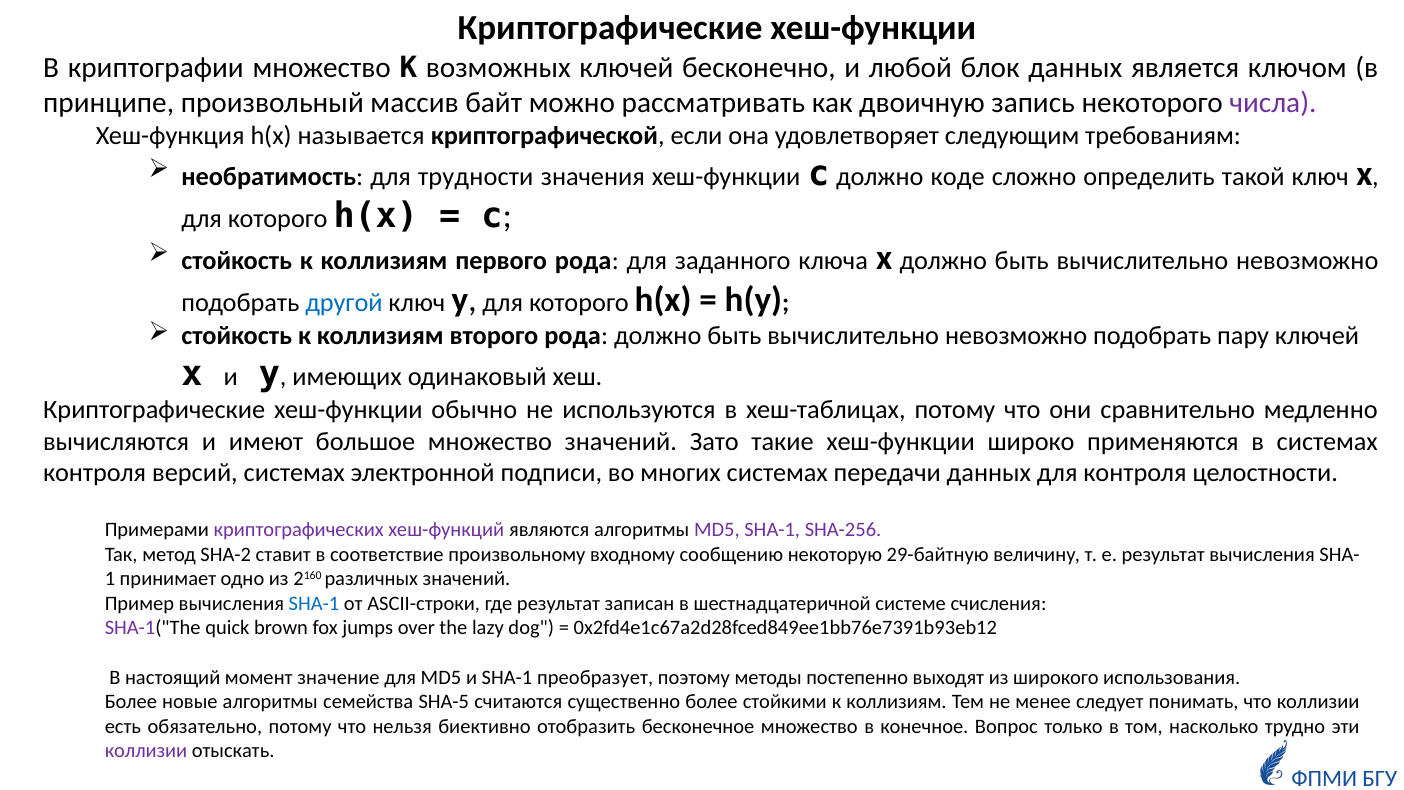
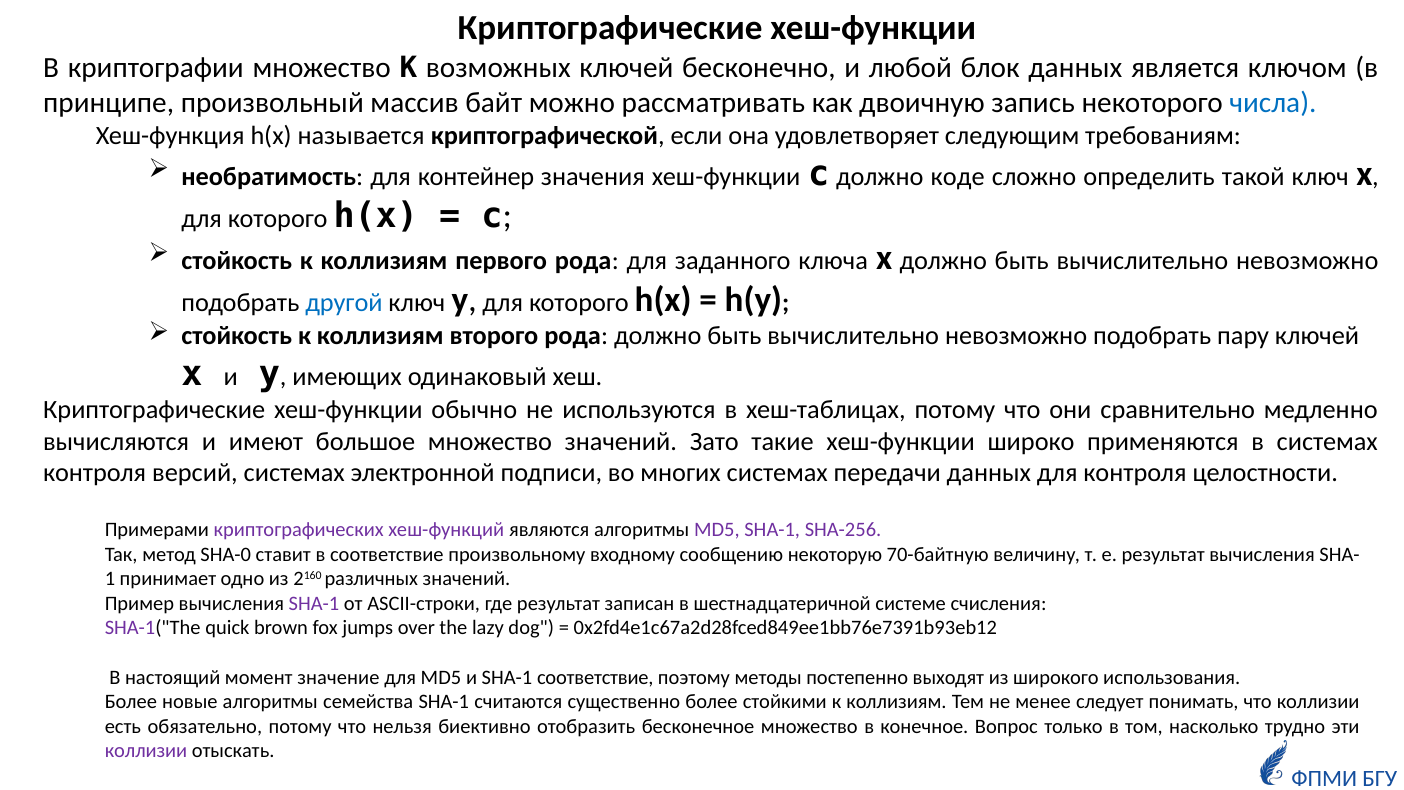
числа colour: purple -> blue
трудности: трудности -> контейнер
SHA-2: SHA-2 -> SHA-0
29-байтную: 29-байтную -> 70-байтную
SHA-1 at (314, 603) colour: blue -> purple
SHA-1 преобразует: преобразует -> соответствие
семейства SHA-5: SHA-5 -> SHA-1
